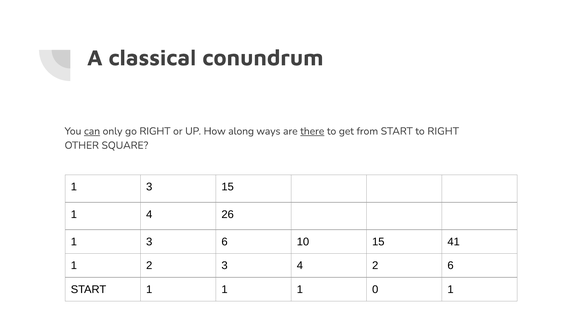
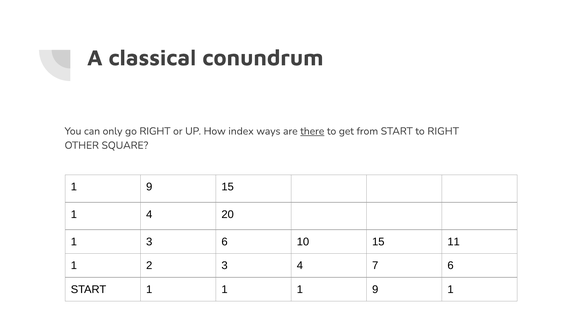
can underline: present -> none
along: along -> index
3 at (149, 187): 3 -> 9
26: 26 -> 20
41: 41 -> 11
4 2: 2 -> 7
1 1 0: 0 -> 9
